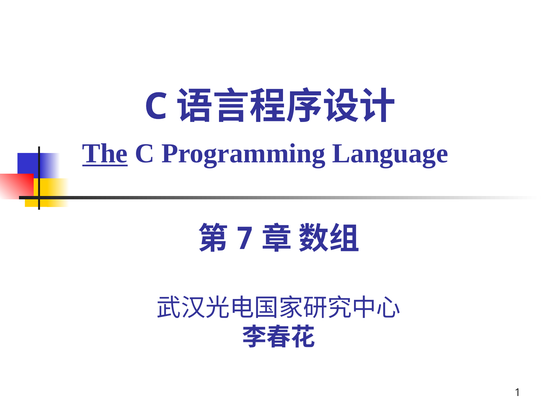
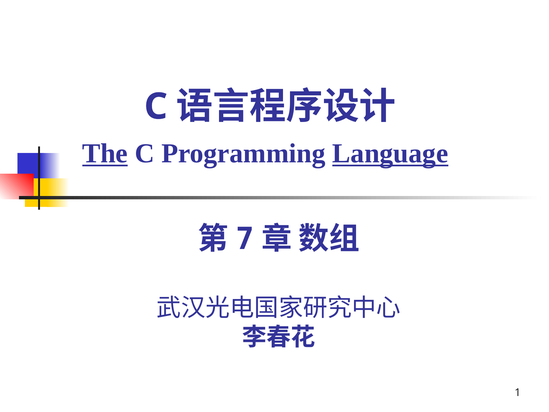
Language underline: none -> present
